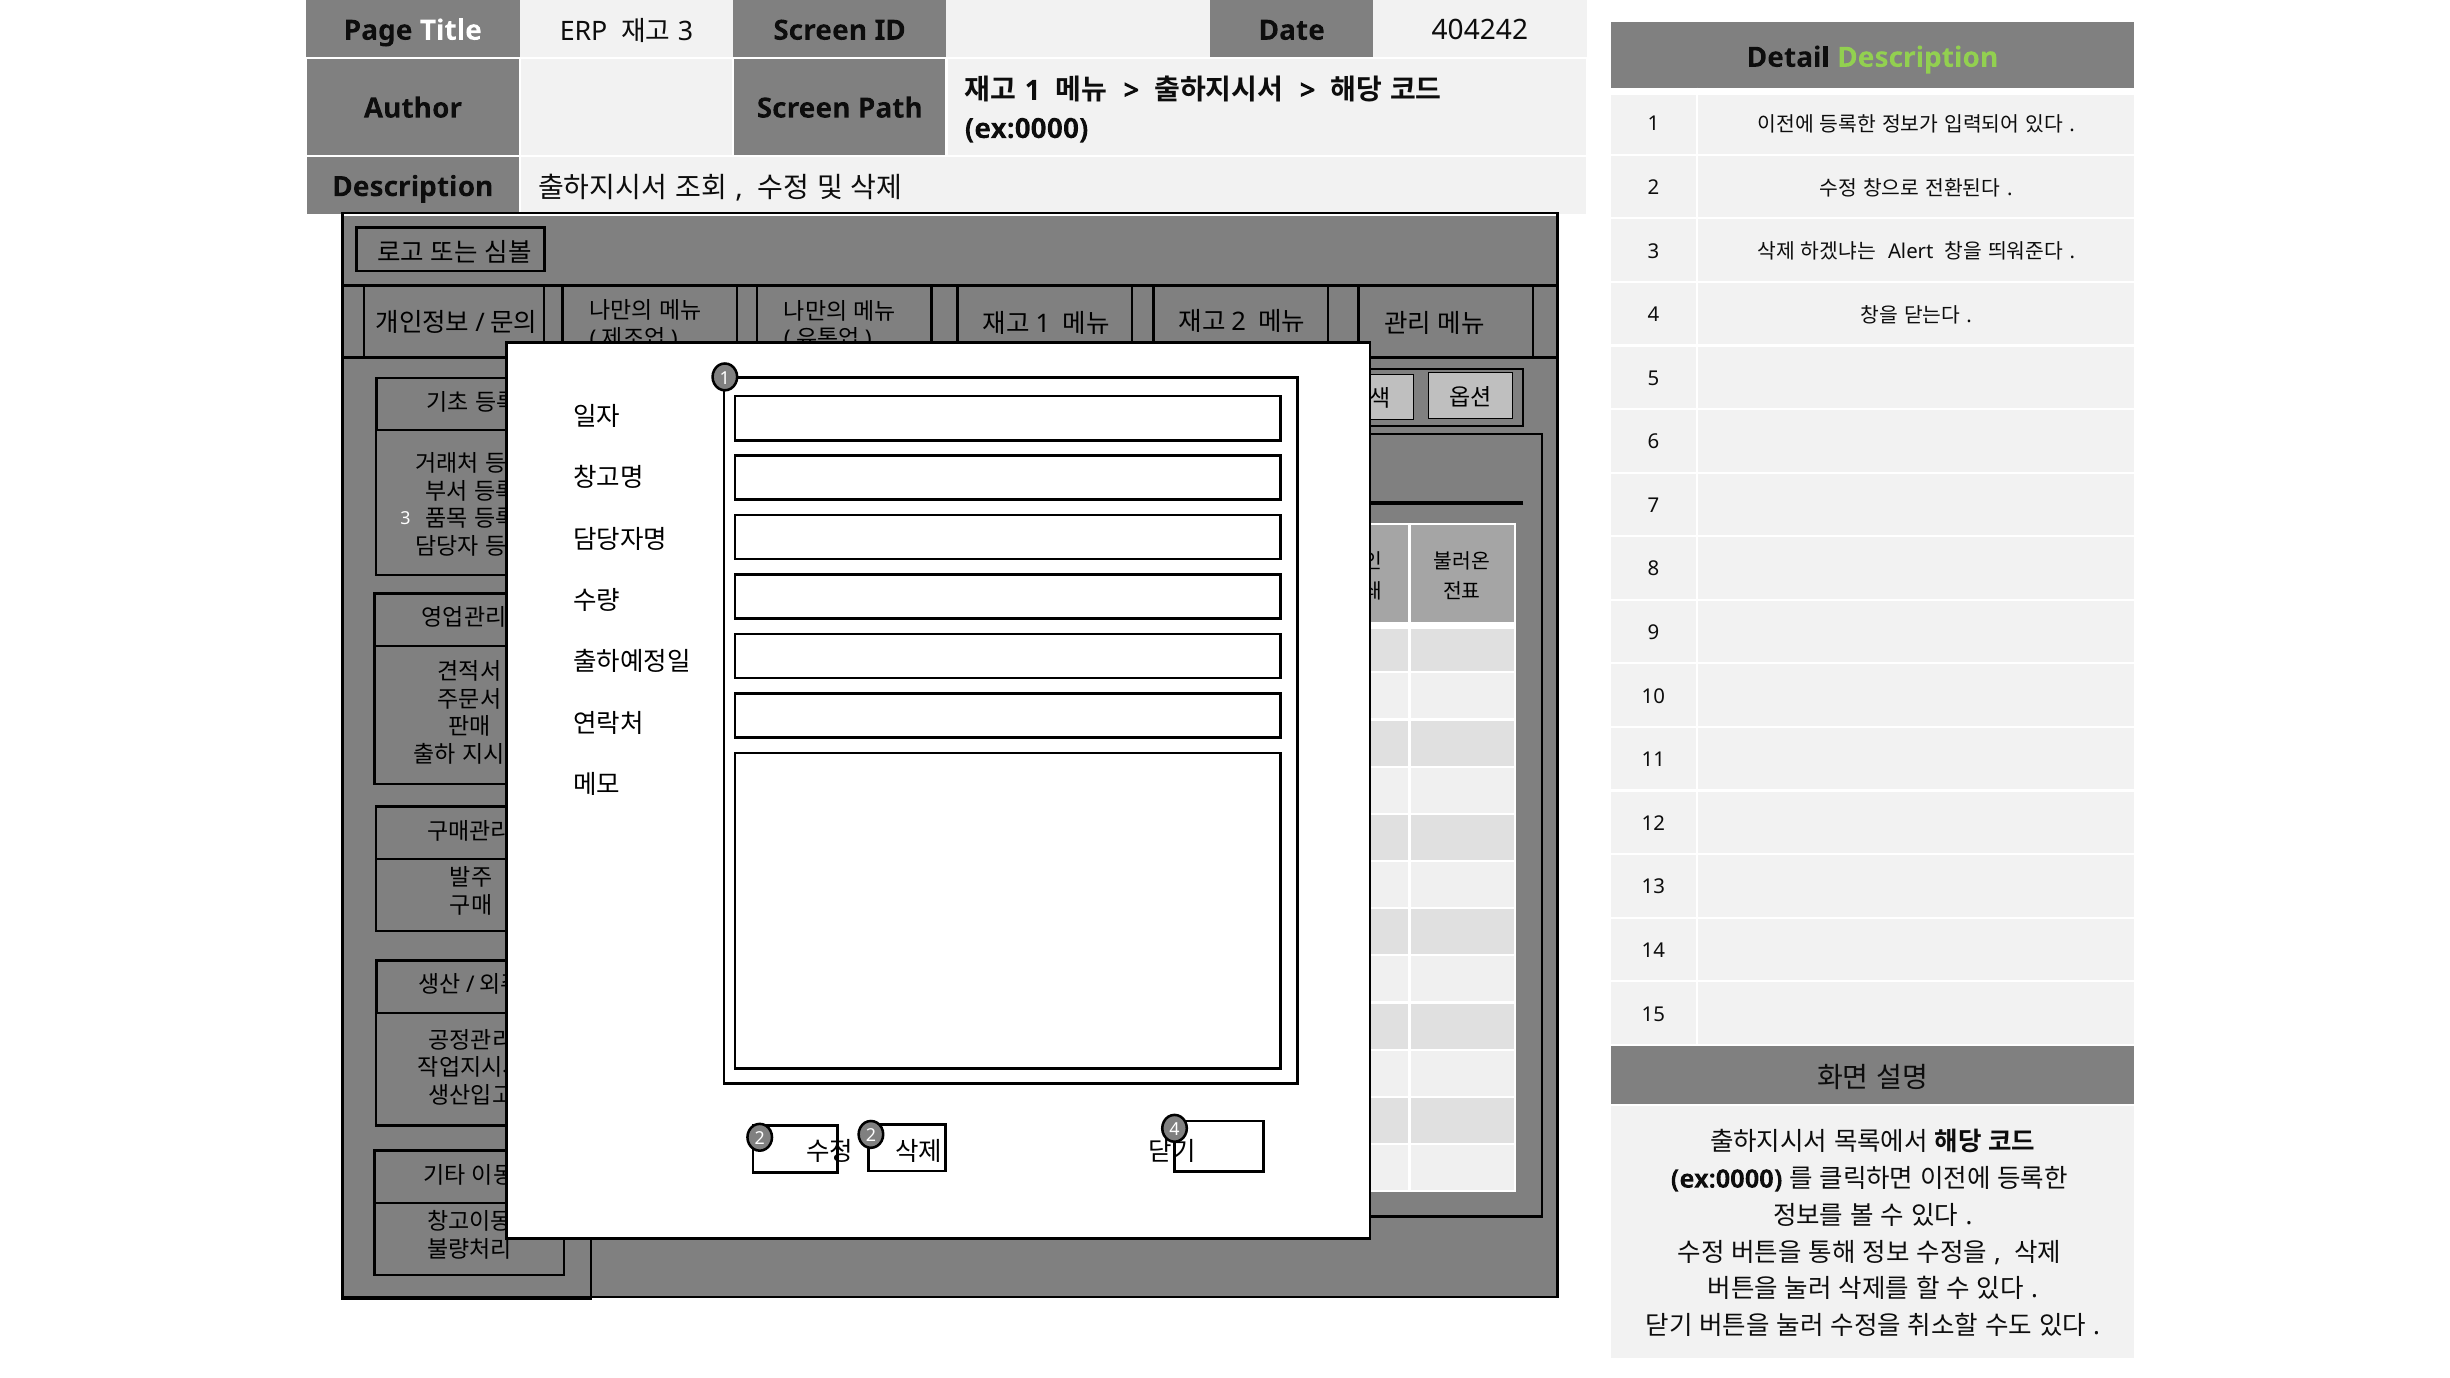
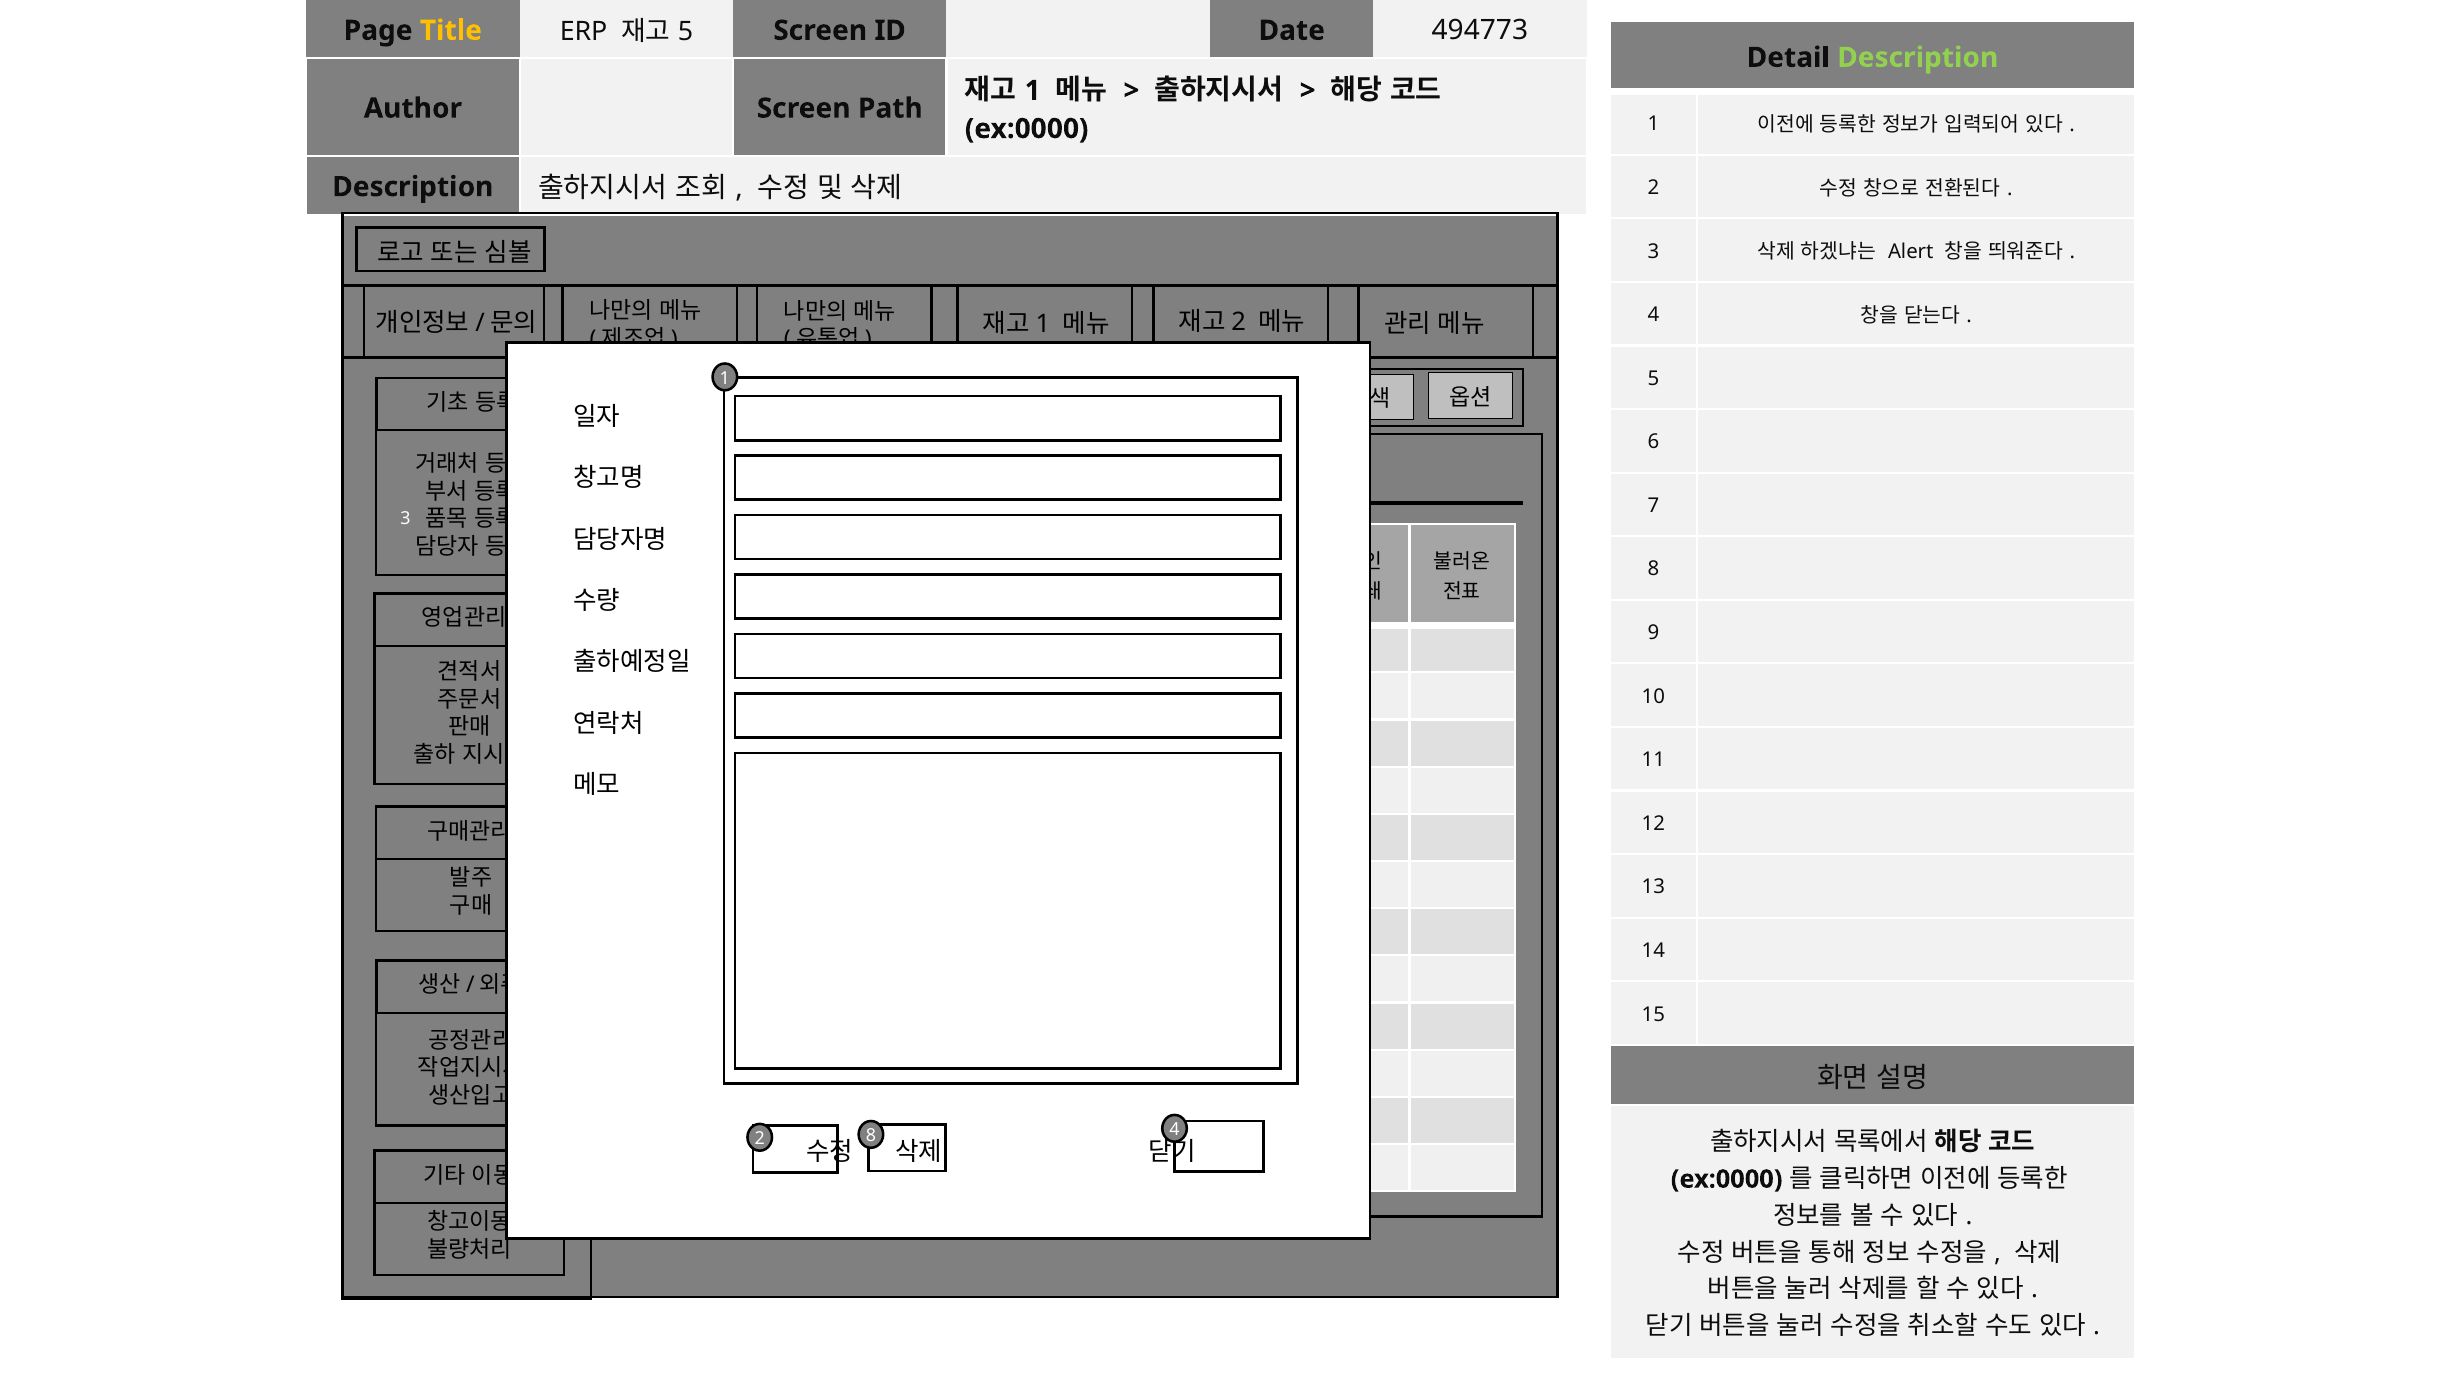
Title colour: white -> yellow
3 at (686, 32): 3 -> 5
404242: 404242 -> 494773
2 at (871, 1136): 2 -> 8
